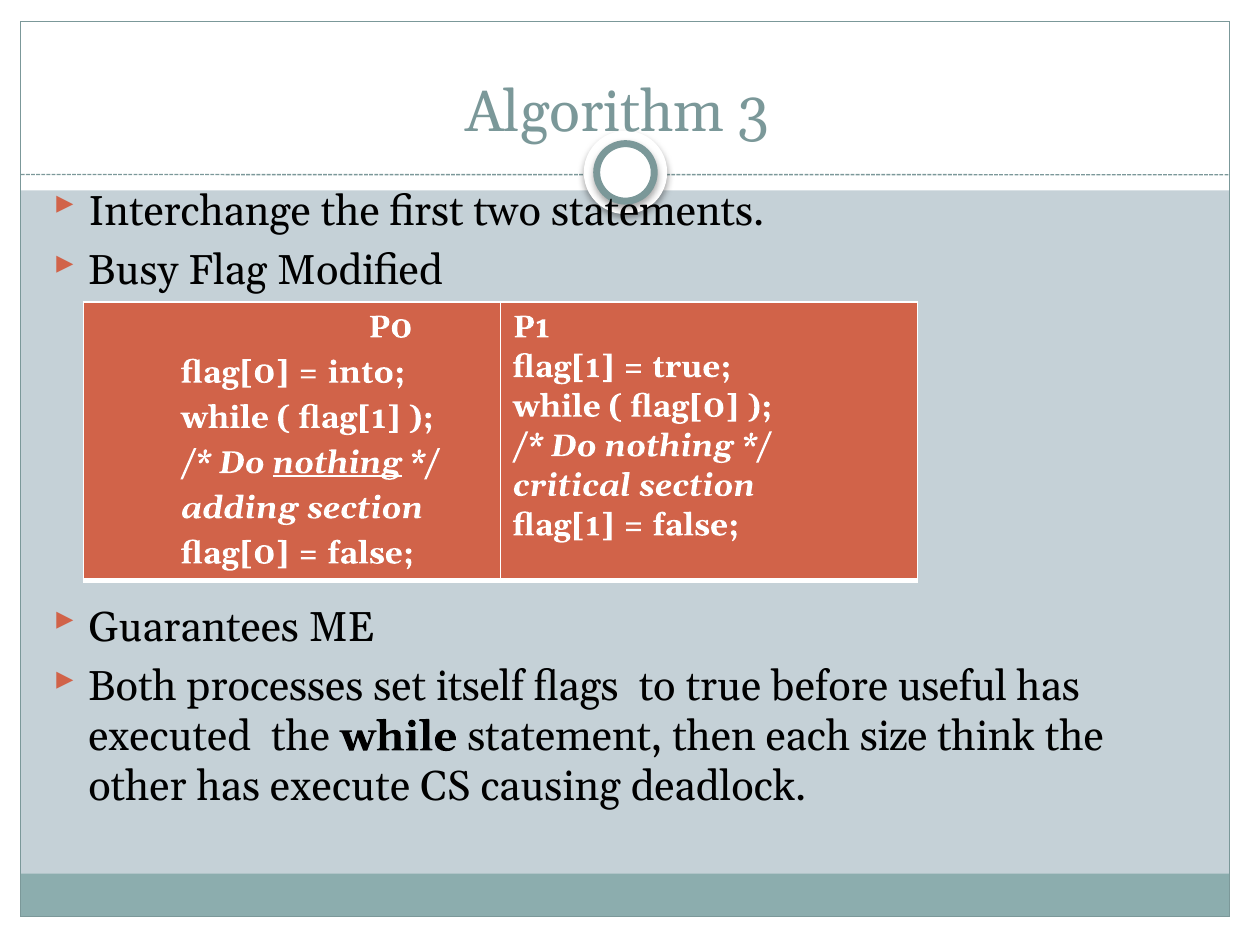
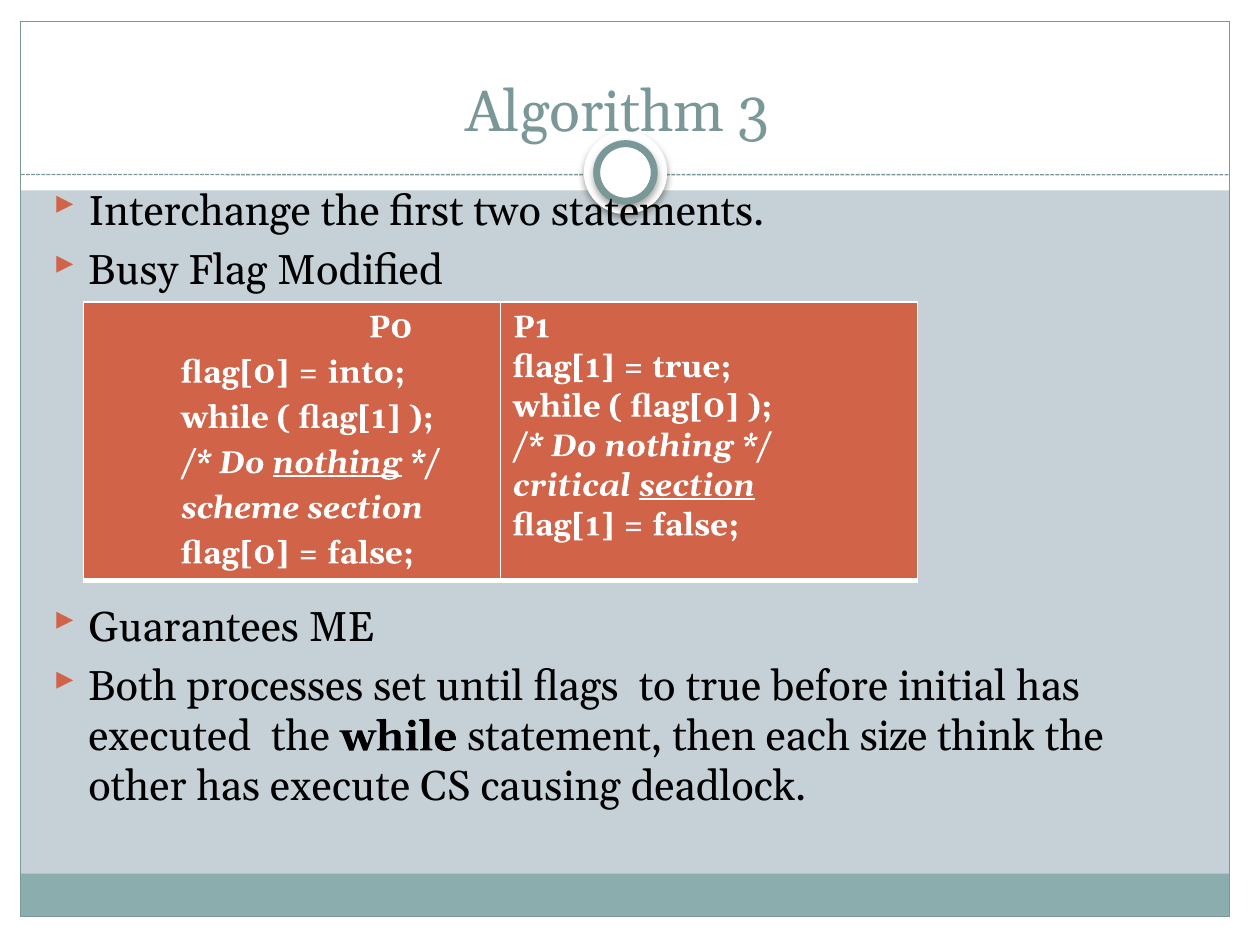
section at (697, 486) underline: none -> present
adding: adding -> scheme
itself: itself -> until
useful: useful -> initial
